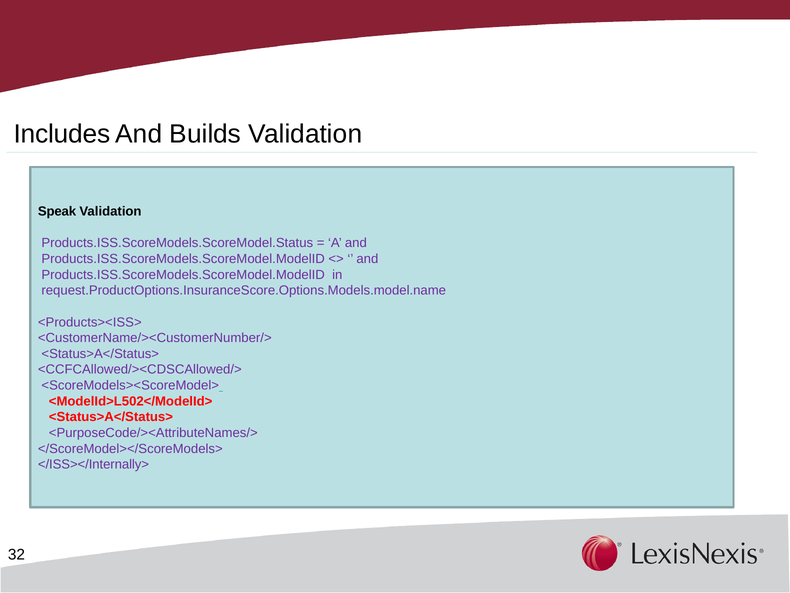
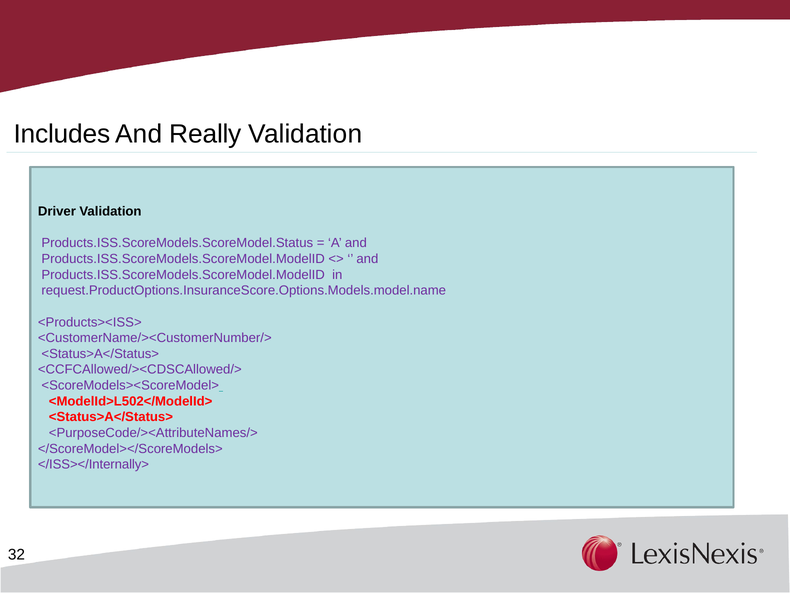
Builds: Builds -> Really
Speak: Speak -> Driver
